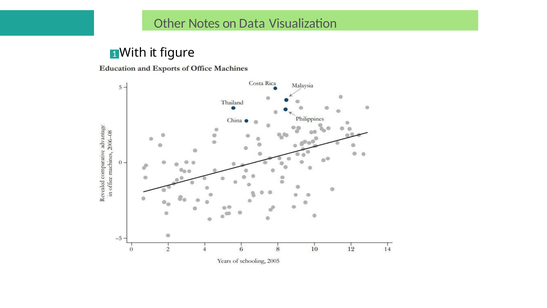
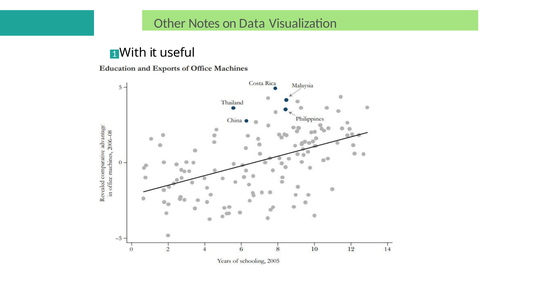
figure: figure -> useful
